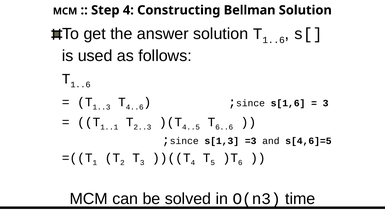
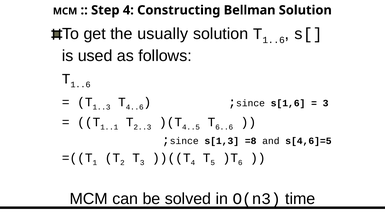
answer: answer -> usually
=3: =3 -> =8
